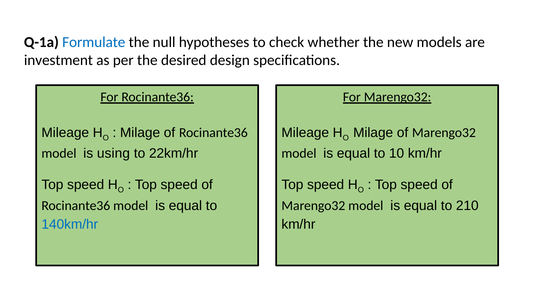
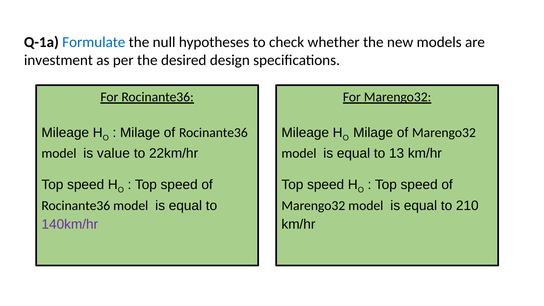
using: using -> value
10: 10 -> 13
140km/hr colour: blue -> purple
